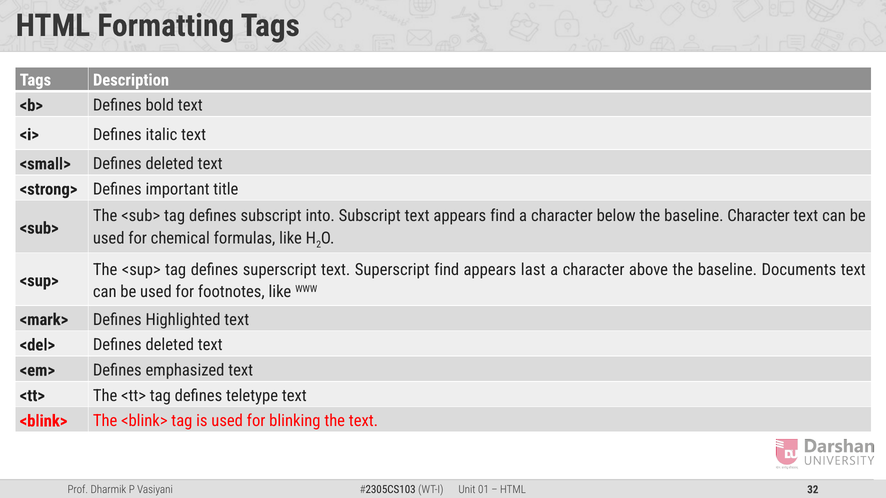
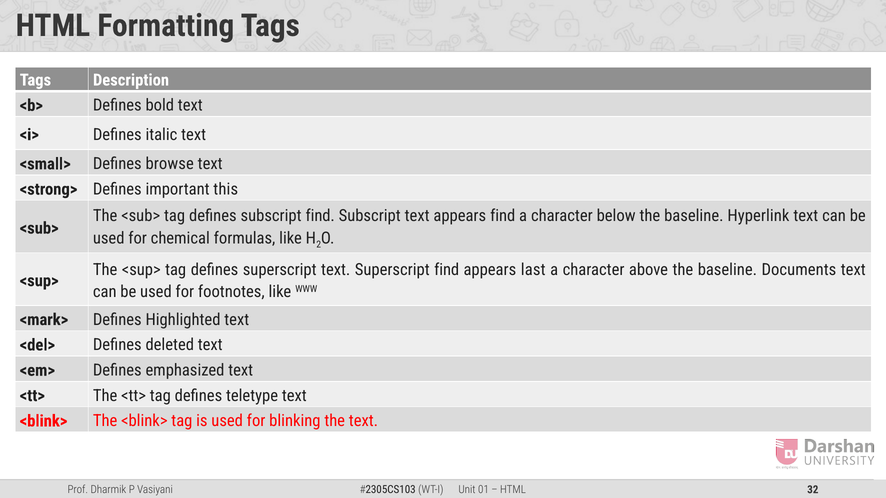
<small> Defines deleted: deleted -> browse
title: title -> this
subscript into: into -> find
baseline Character: Character -> Hyperlink
